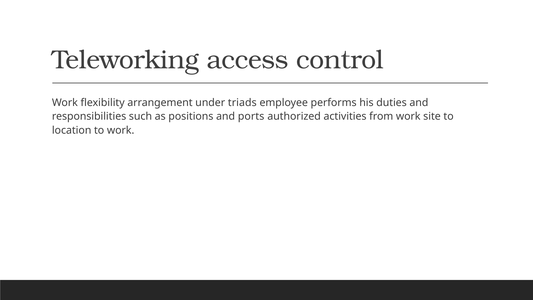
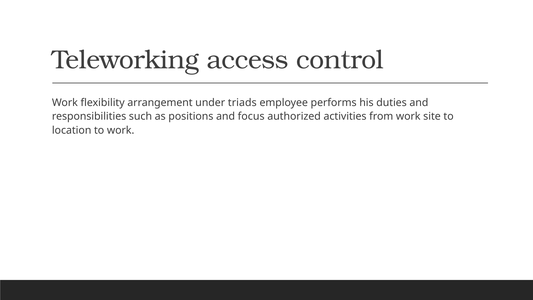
ports: ports -> focus
